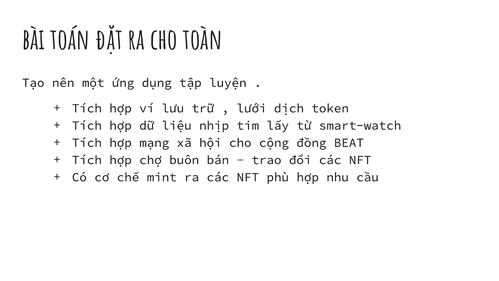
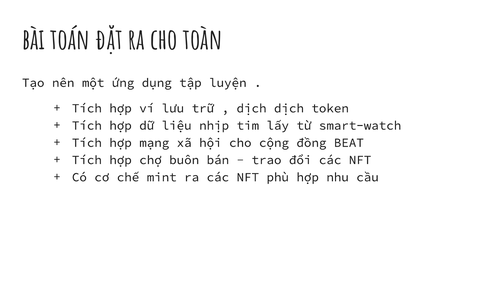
lưới at (252, 108): lưới -> dịch
